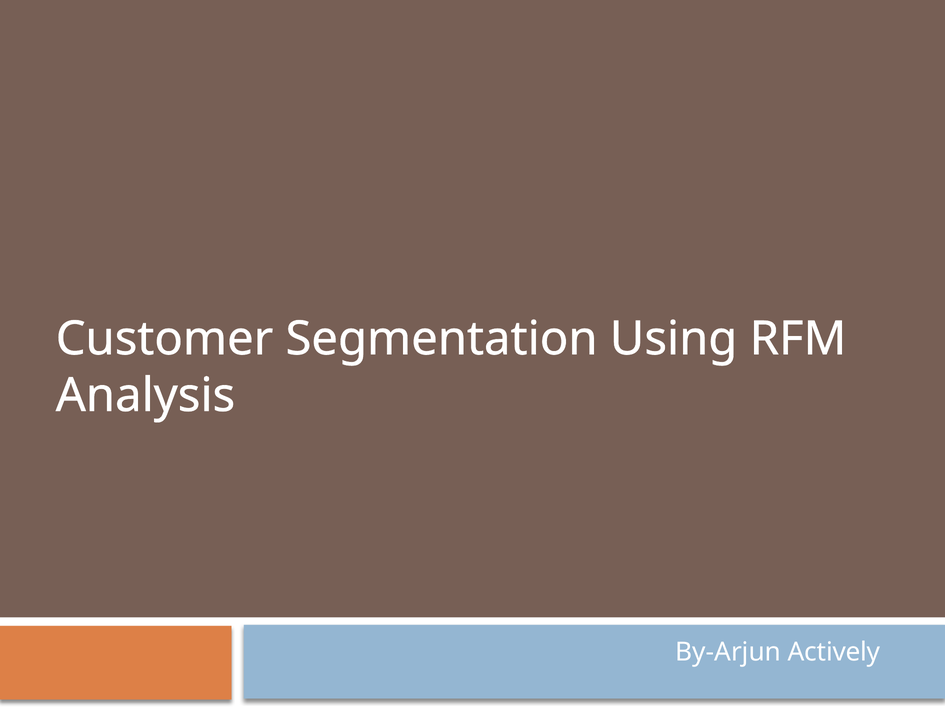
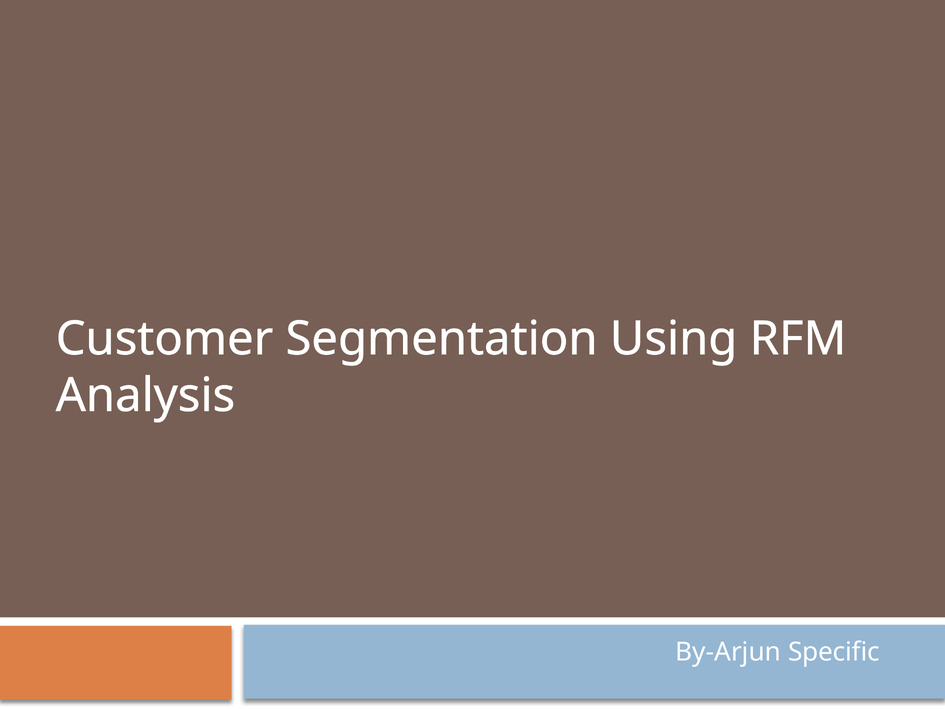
Actively: Actively -> Specific
